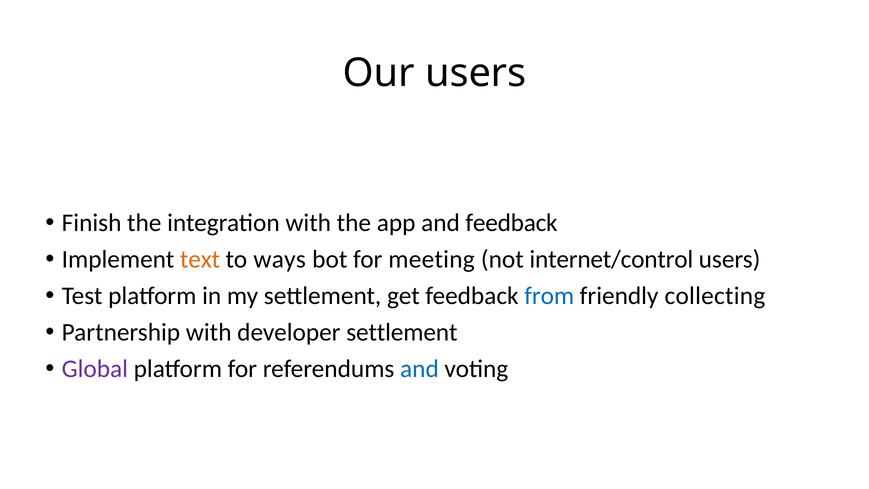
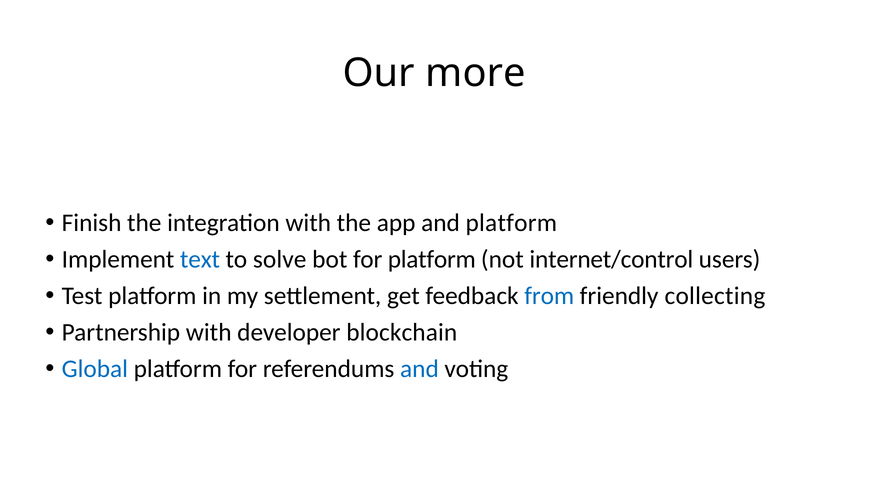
Our users: users -> more
and feedback: feedback -> platform
text colour: orange -> blue
ways: ways -> solve
for meeting: meeting -> platform
developer settlement: settlement -> blockchain
Global colour: purple -> blue
